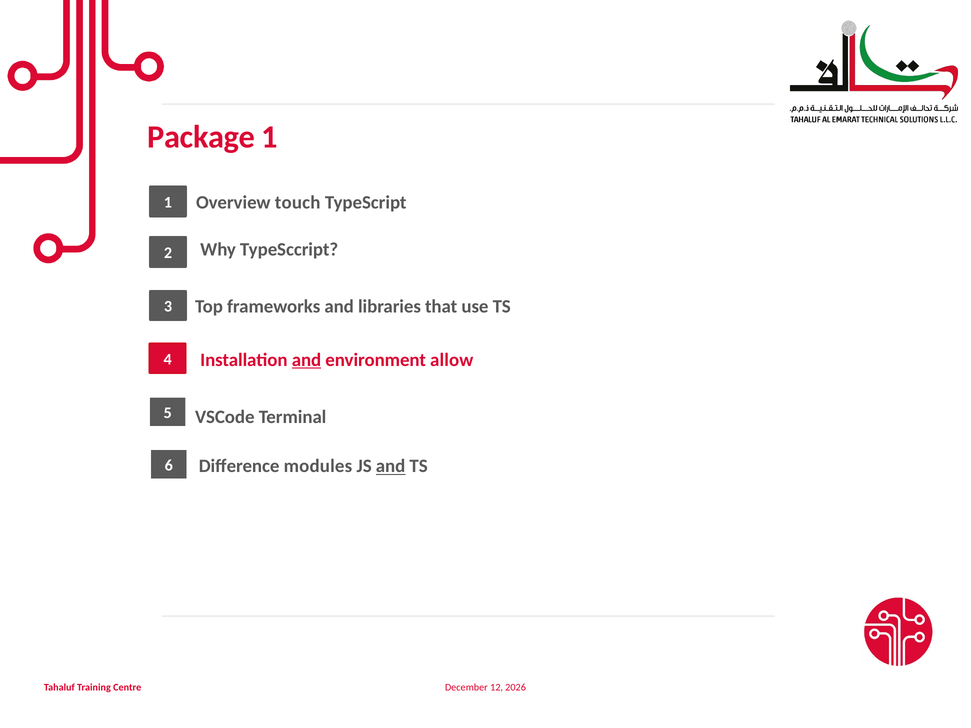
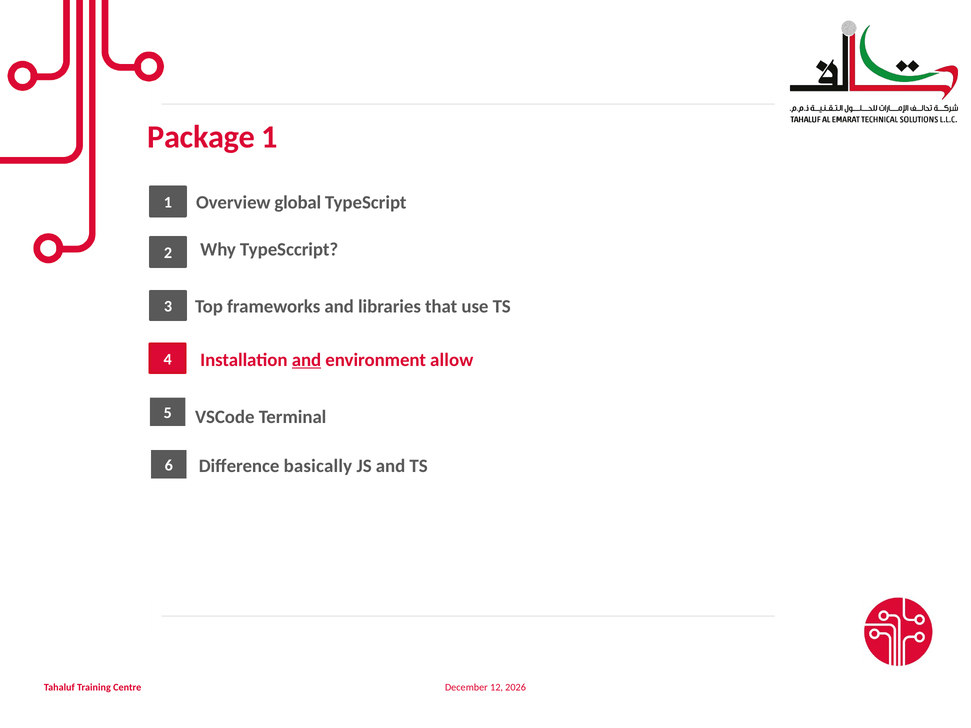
touch: touch -> global
modules: modules -> basically
and at (391, 466) underline: present -> none
